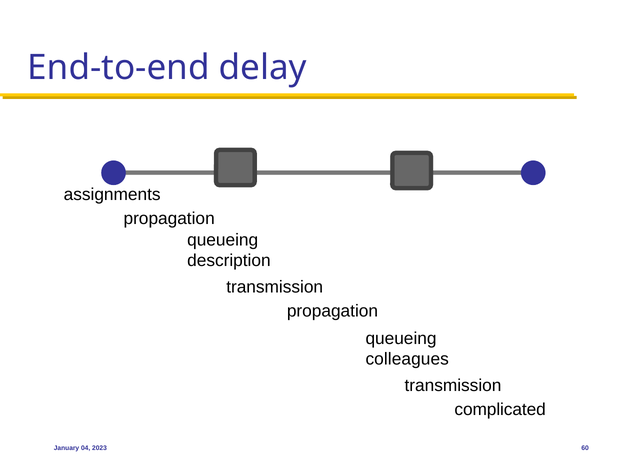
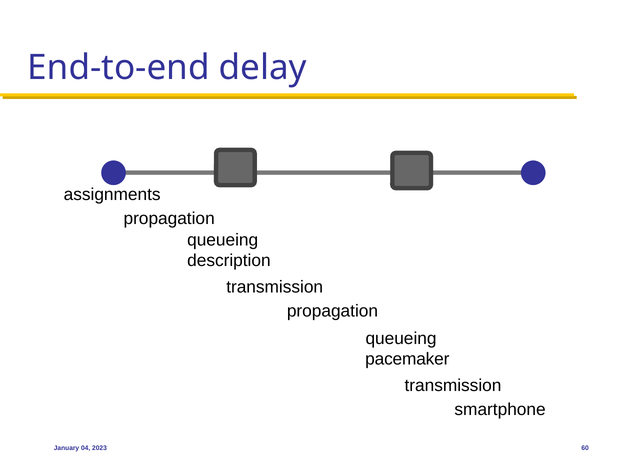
colleagues: colleagues -> pacemaker
complicated: complicated -> smartphone
